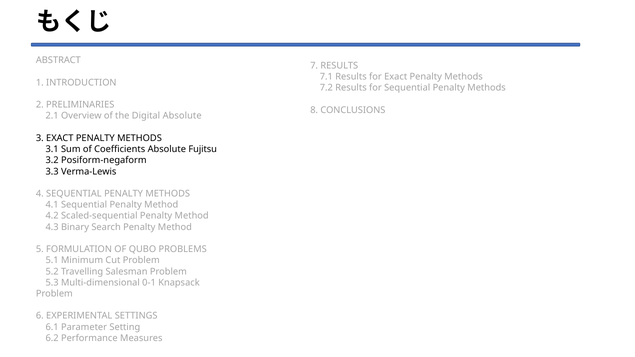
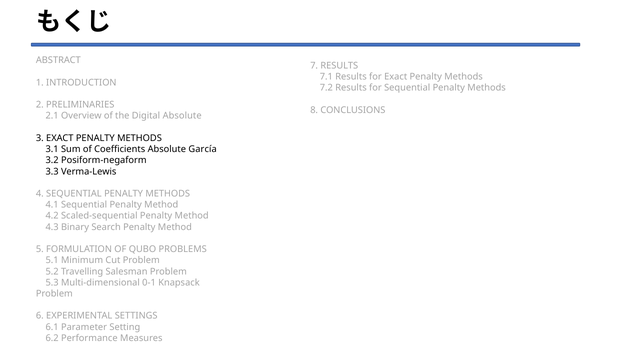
Fujitsu: Fujitsu -> García
